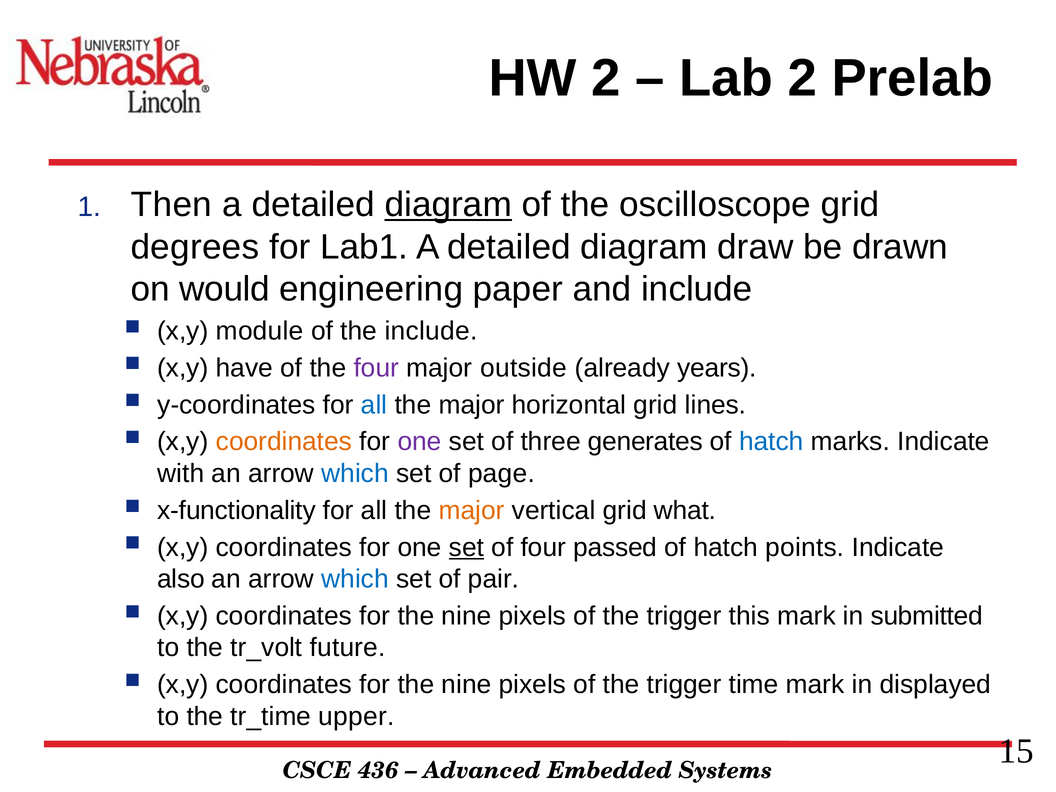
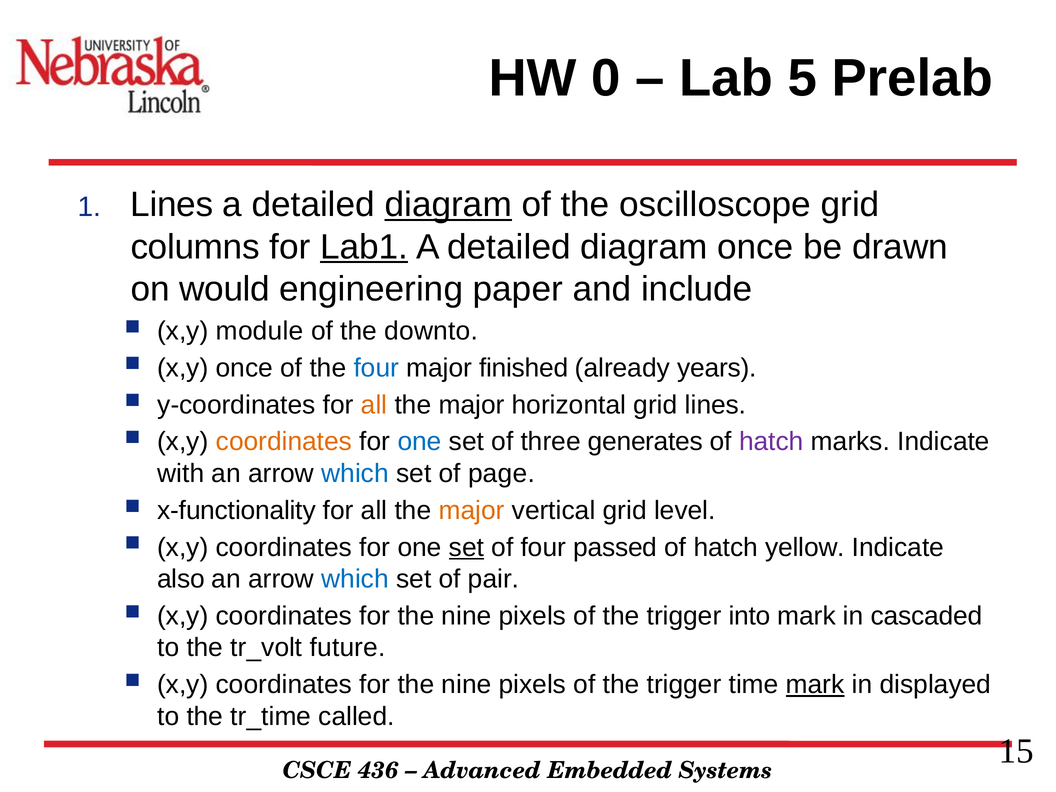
HW 2: 2 -> 0
Lab 2: 2 -> 5
1 Then: Then -> Lines
degrees: degrees -> columns
Lab1 underline: none -> present
diagram draw: draw -> once
the include: include -> downto
x,y have: have -> once
four at (376, 368) colour: purple -> blue
outside: outside -> finished
all at (374, 405) colour: blue -> orange
one at (420, 442) colour: purple -> blue
hatch at (771, 442) colour: blue -> purple
what: what -> level
points: points -> yellow
this: this -> into
submitted: submitted -> cascaded
mark at (815, 685) underline: none -> present
upper: upper -> called
